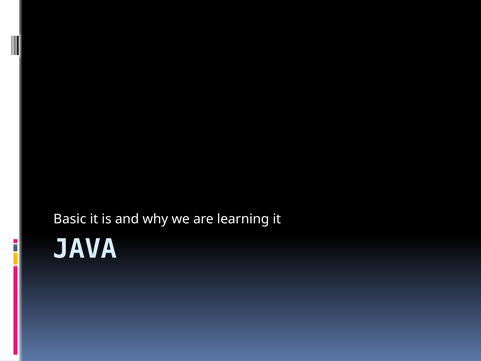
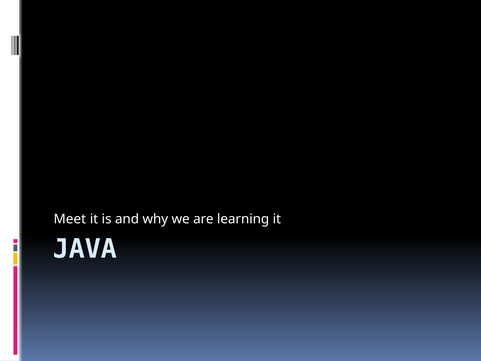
Basic: Basic -> Meet
